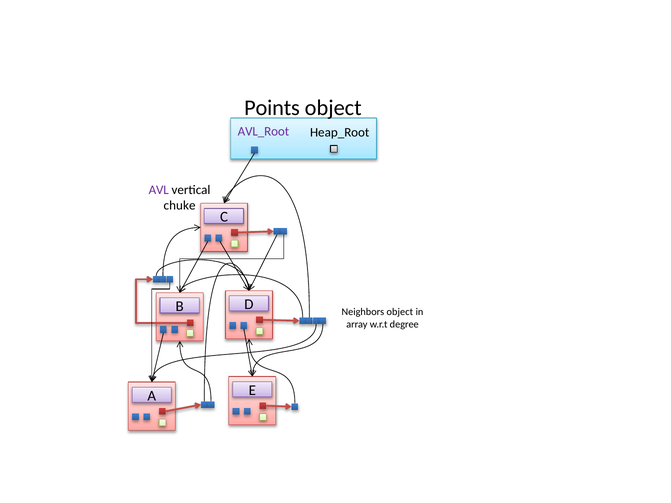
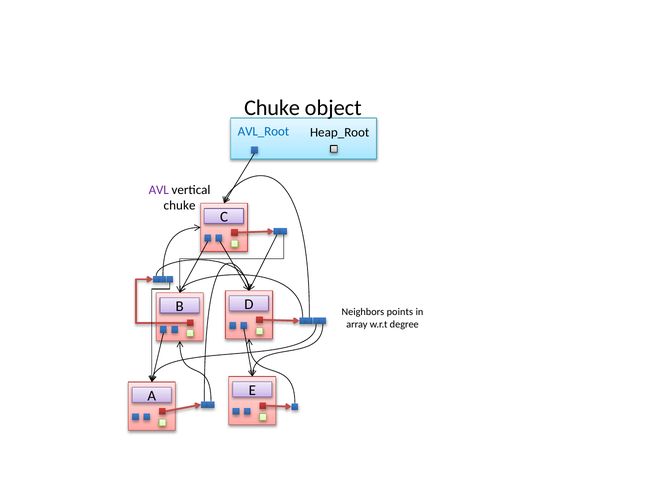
Points at (272, 108): Points -> Chuke
AVL_Root colour: purple -> blue
Neighbors object: object -> points
